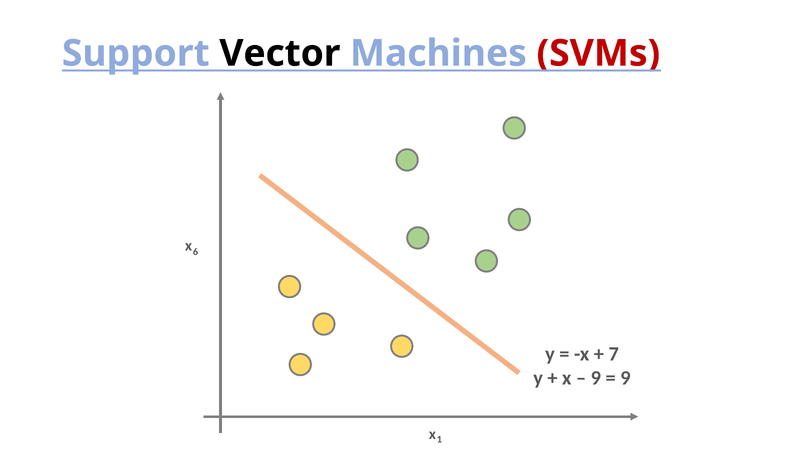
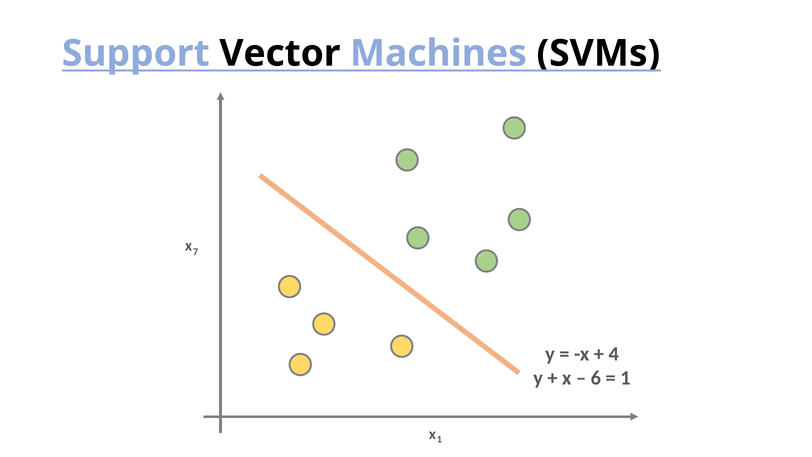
SVMs colour: red -> black
6: 6 -> 7
7: 7 -> 4
9 at (596, 378): 9 -> 6
9 at (625, 378): 9 -> 1
